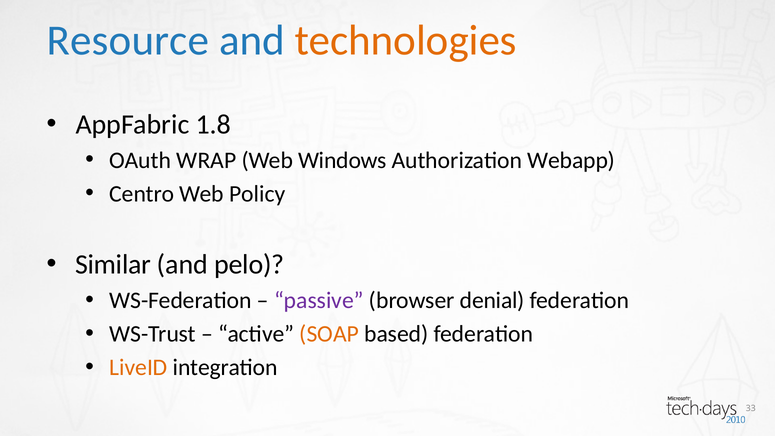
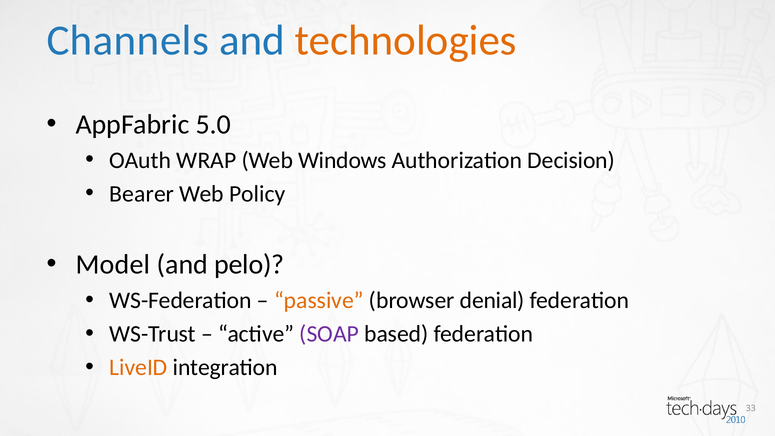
Resource: Resource -> Channels
1.8: 1.8 -> 5.0
Webapp: Webapp -> Decision
Centro: Centro -> Bearer
Similar: Similar -> Model
passive colour: purple -> orange
SOAP colour: orange -> purple
